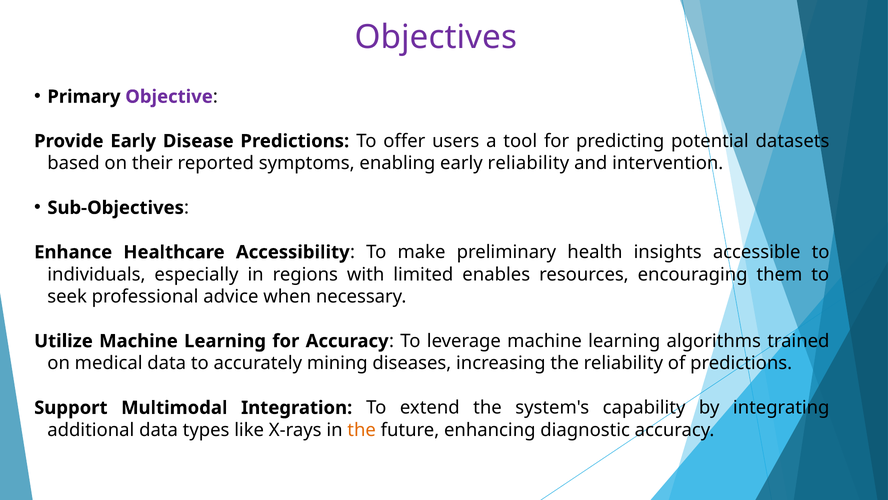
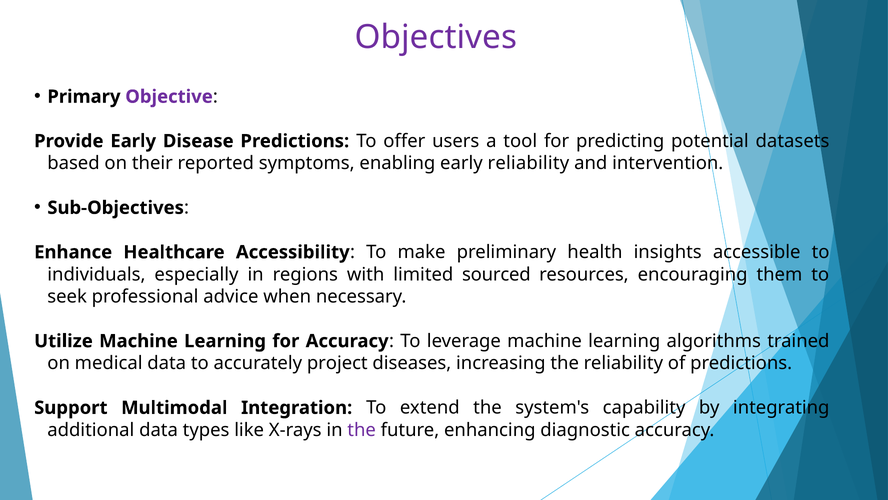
enables: enables -> sourced
mining: mining -> project
the at (362, 430) colour: orange -> purple
